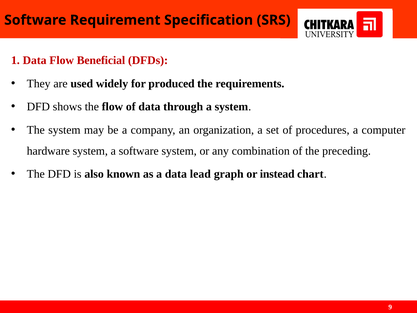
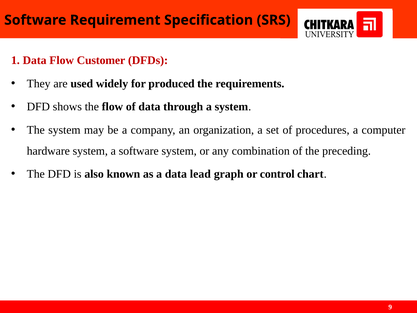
Beneficial: Beneficial -> Customer
instead: instead -> control
